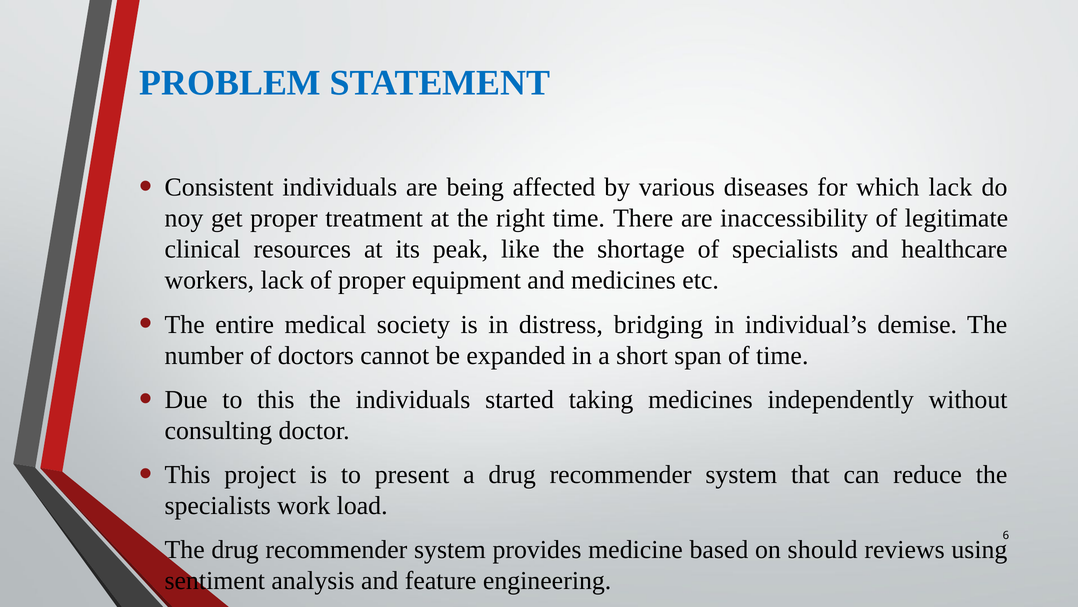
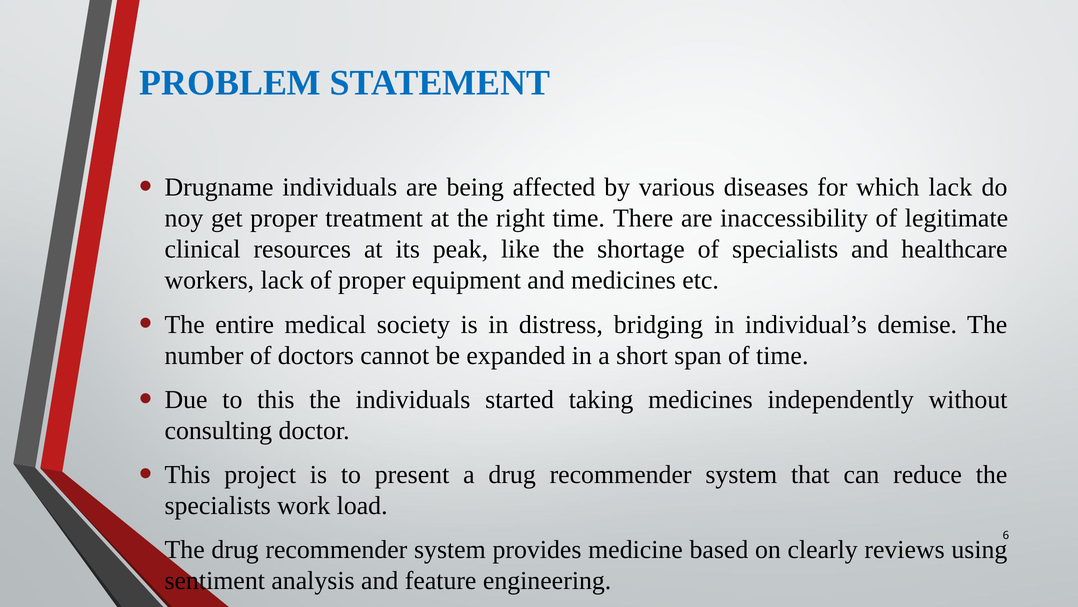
Consistent: Consistent -> Drugname
should: should -> clearly
